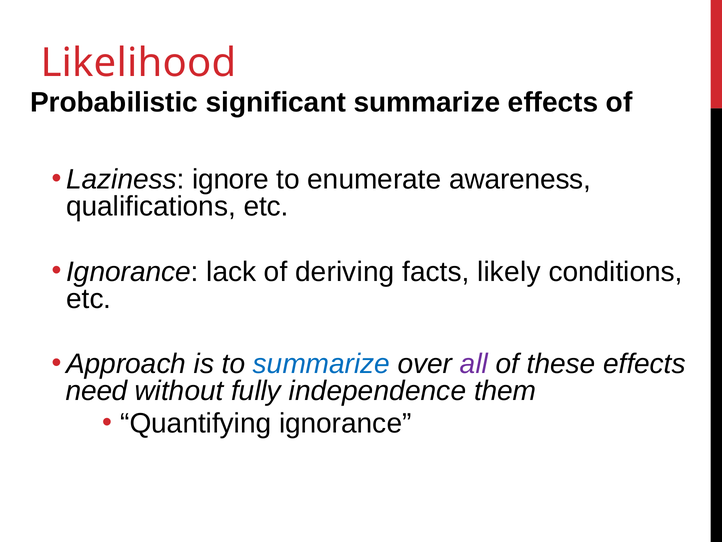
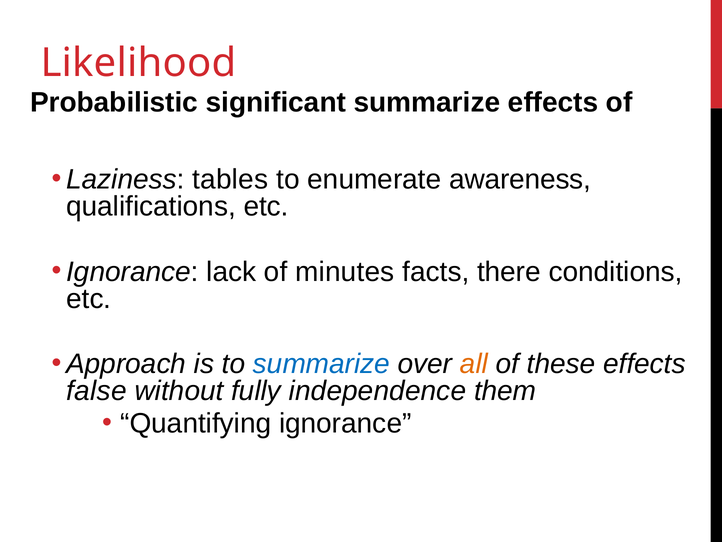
ignore: ignore -> tables
deriving: deriving -> minutes
likely: likely -> there
all colour: purple -> orange
need: need -> false
